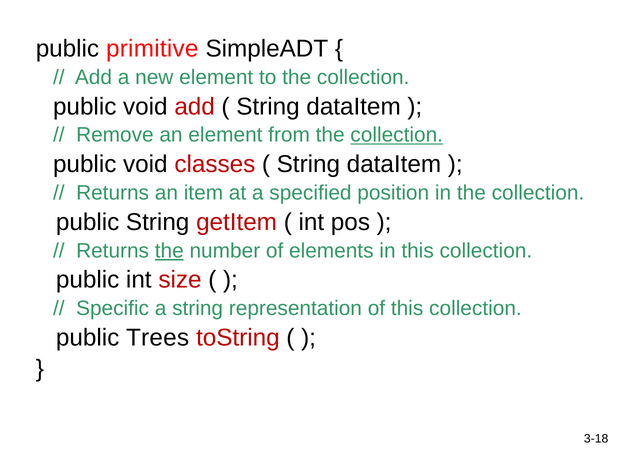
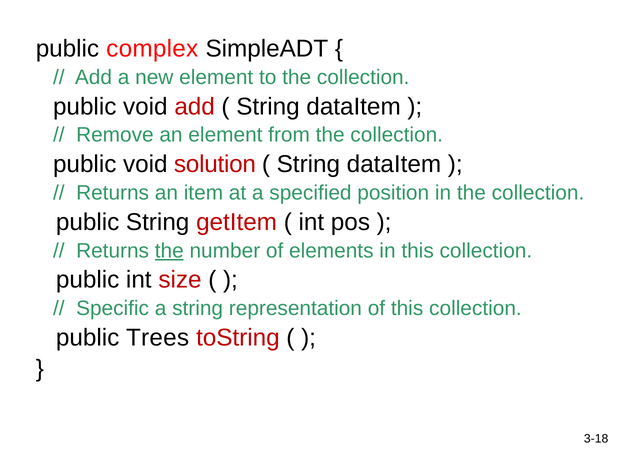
primitive: primitive -> complex
collection at (397, 135) underline: present -> none
classes: classes -> solution
